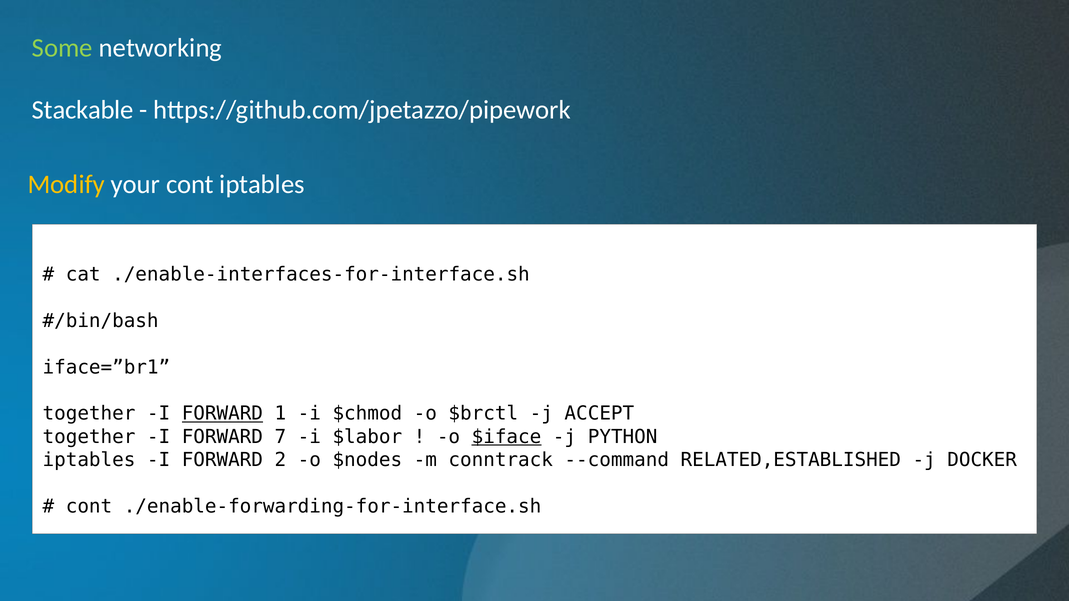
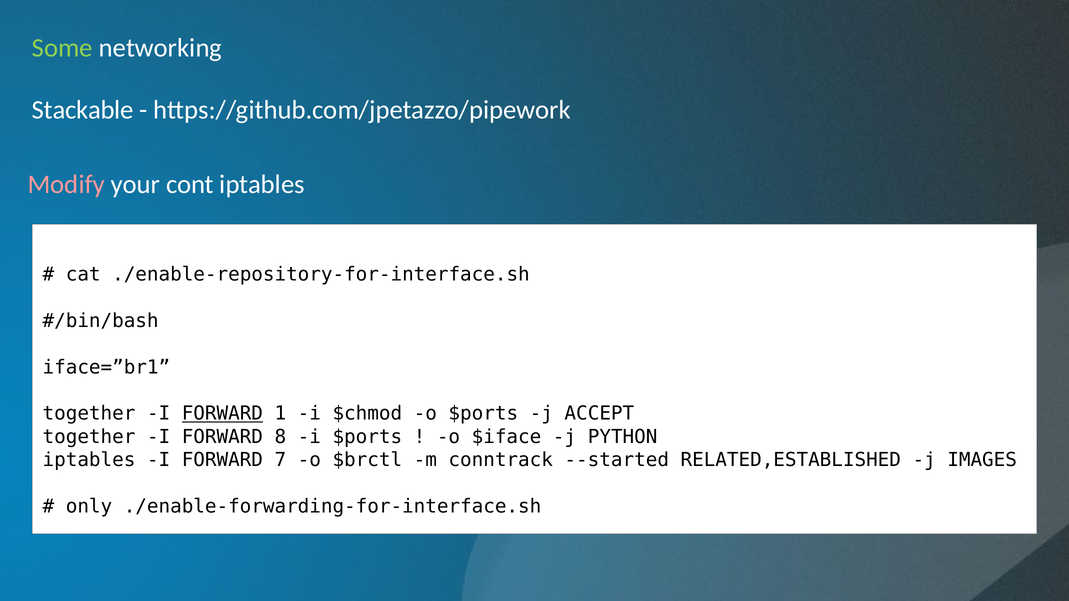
Modify colour: yellow -> pink
./enable-interfaces-for-interface.sh: ./enable-interfaces-for-interface.sh -> ./enable-repository-for-interface.sh
o $brctl: $brctl -> $ports
7: 7 -> 8
i $labor: $labor -> $ports
$iface underline: present -> none
2: 2 -> 7
$nodes: $nodes -> $brctl
--command: --command -> --started
DOCKER: DOCKER -> IMAGES
cont at (89, 507): cont -> only
